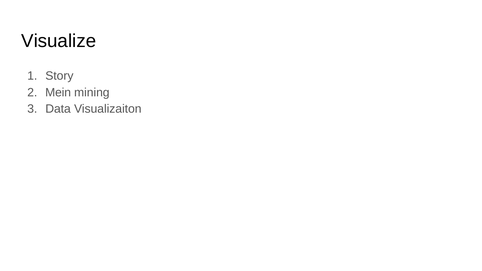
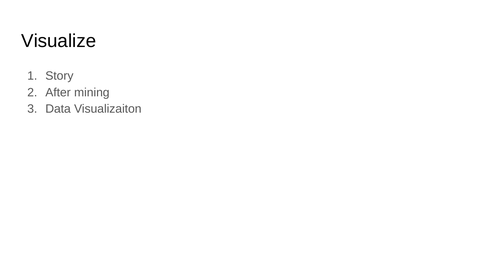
Mein: Mein -> After
